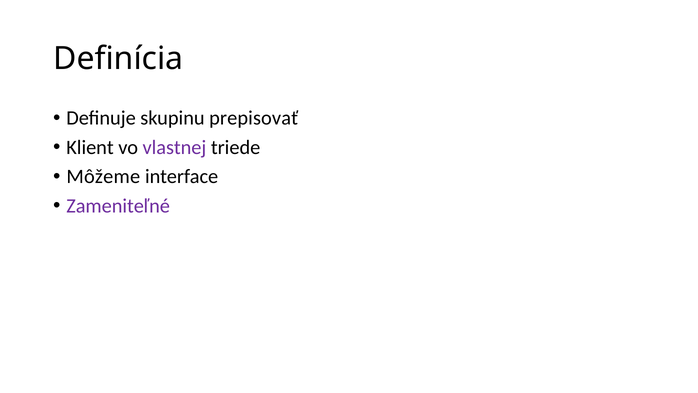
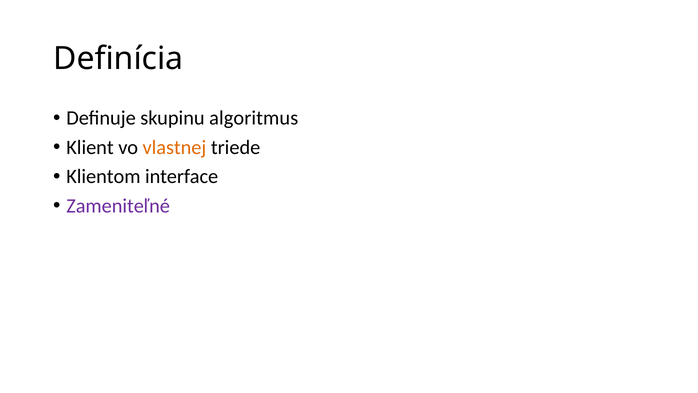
prepisovať: prepisovať -> algoritmus
vlastnej colour: purple -> orange
Môžeme: Môžeme -> Klientom
